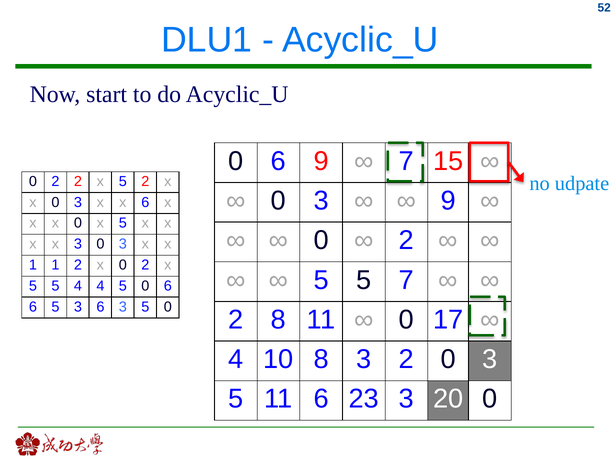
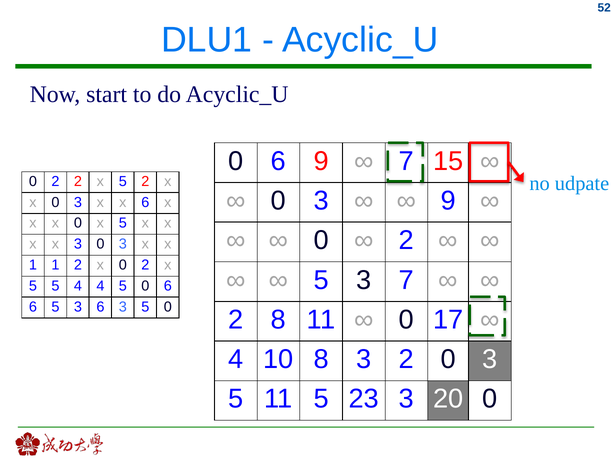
5 at (364, 280): 5 -> 3
11 6: 6 -> 5
